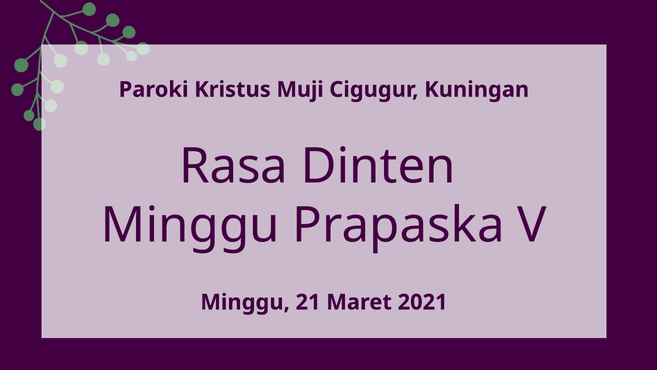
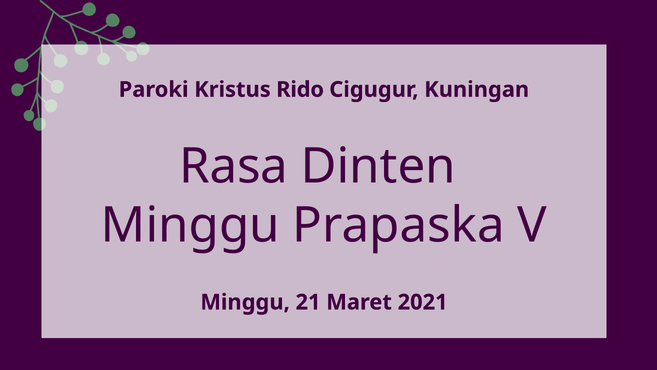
Muji: Muji -> Rido
